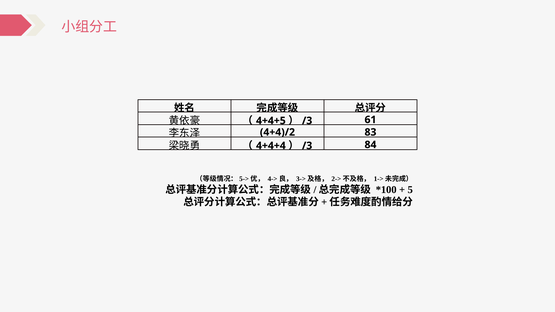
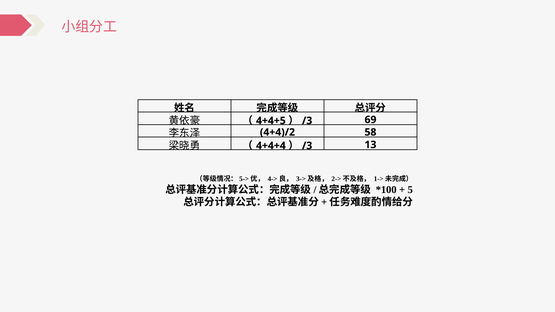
61: 61 -> 69
83: 83 -> 58
84: 84 -> 13
